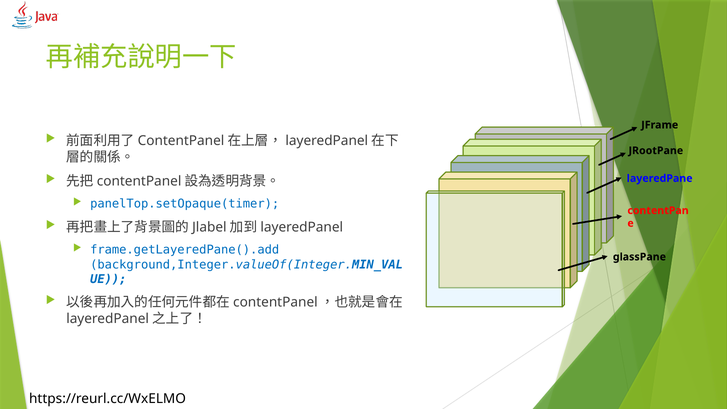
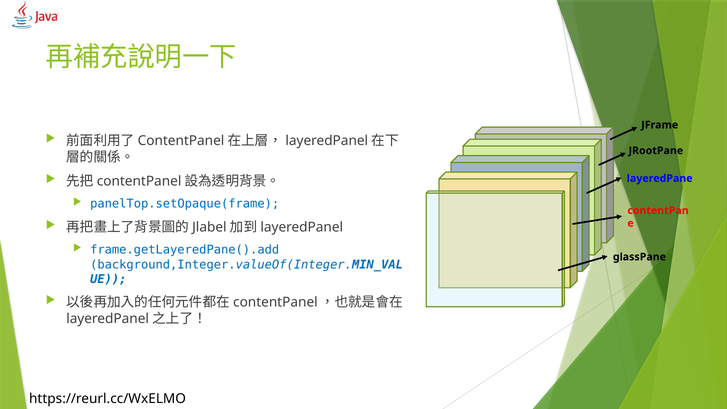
panelTop.setOpaque(timer: panelTop.setOpaque(timer -> panelTop.setOpaque(frame
